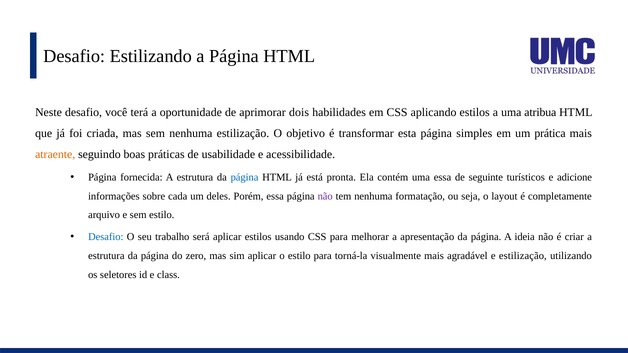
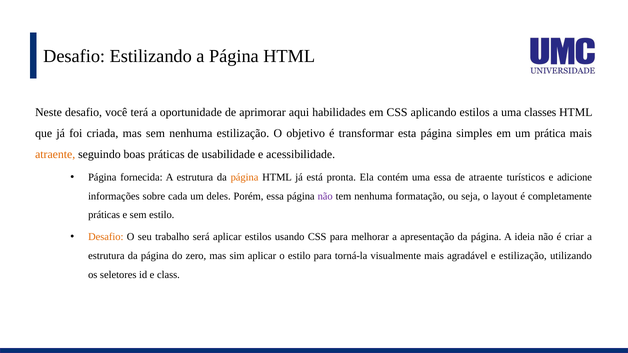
dois: dois -> aqui
atribua: atribua -> classes
página at (245, 177) colour: blue -> orange
de seguinte: seguinte -> atraente
arquivo at (104, 215): arquivo -> práticas
Desafio at (106, 237) colour: blue -> orange
